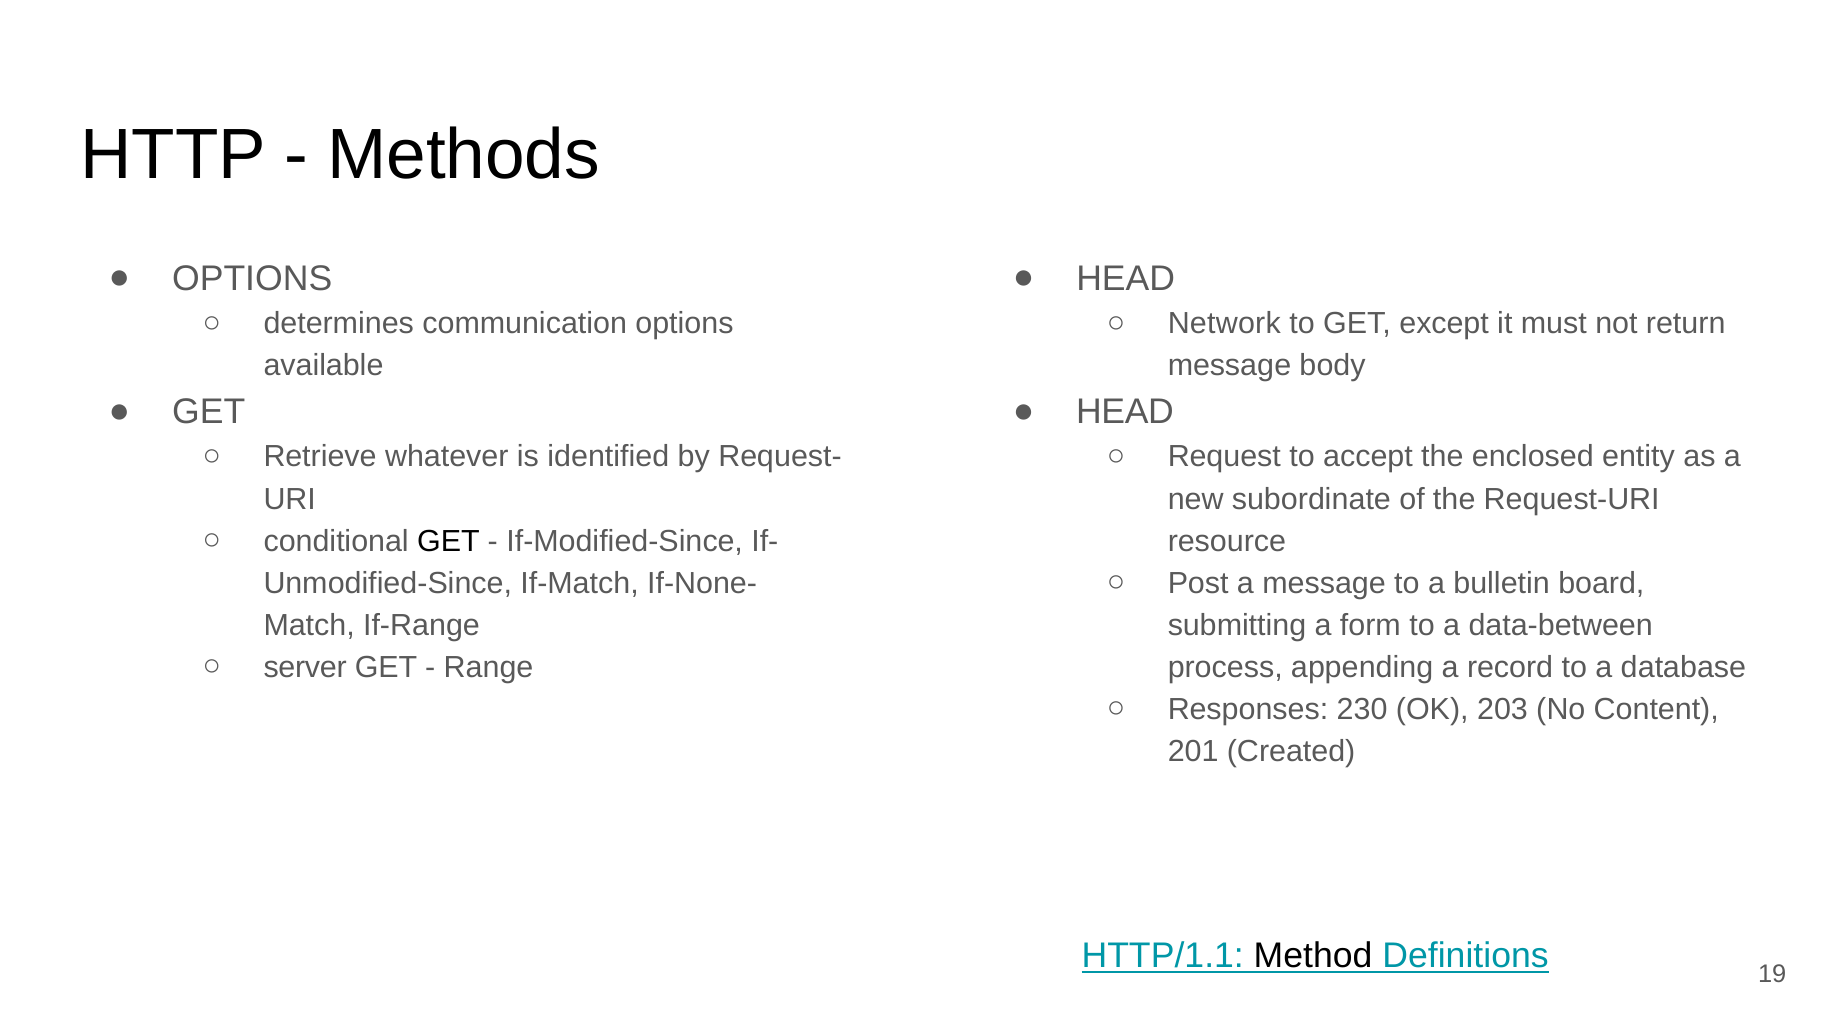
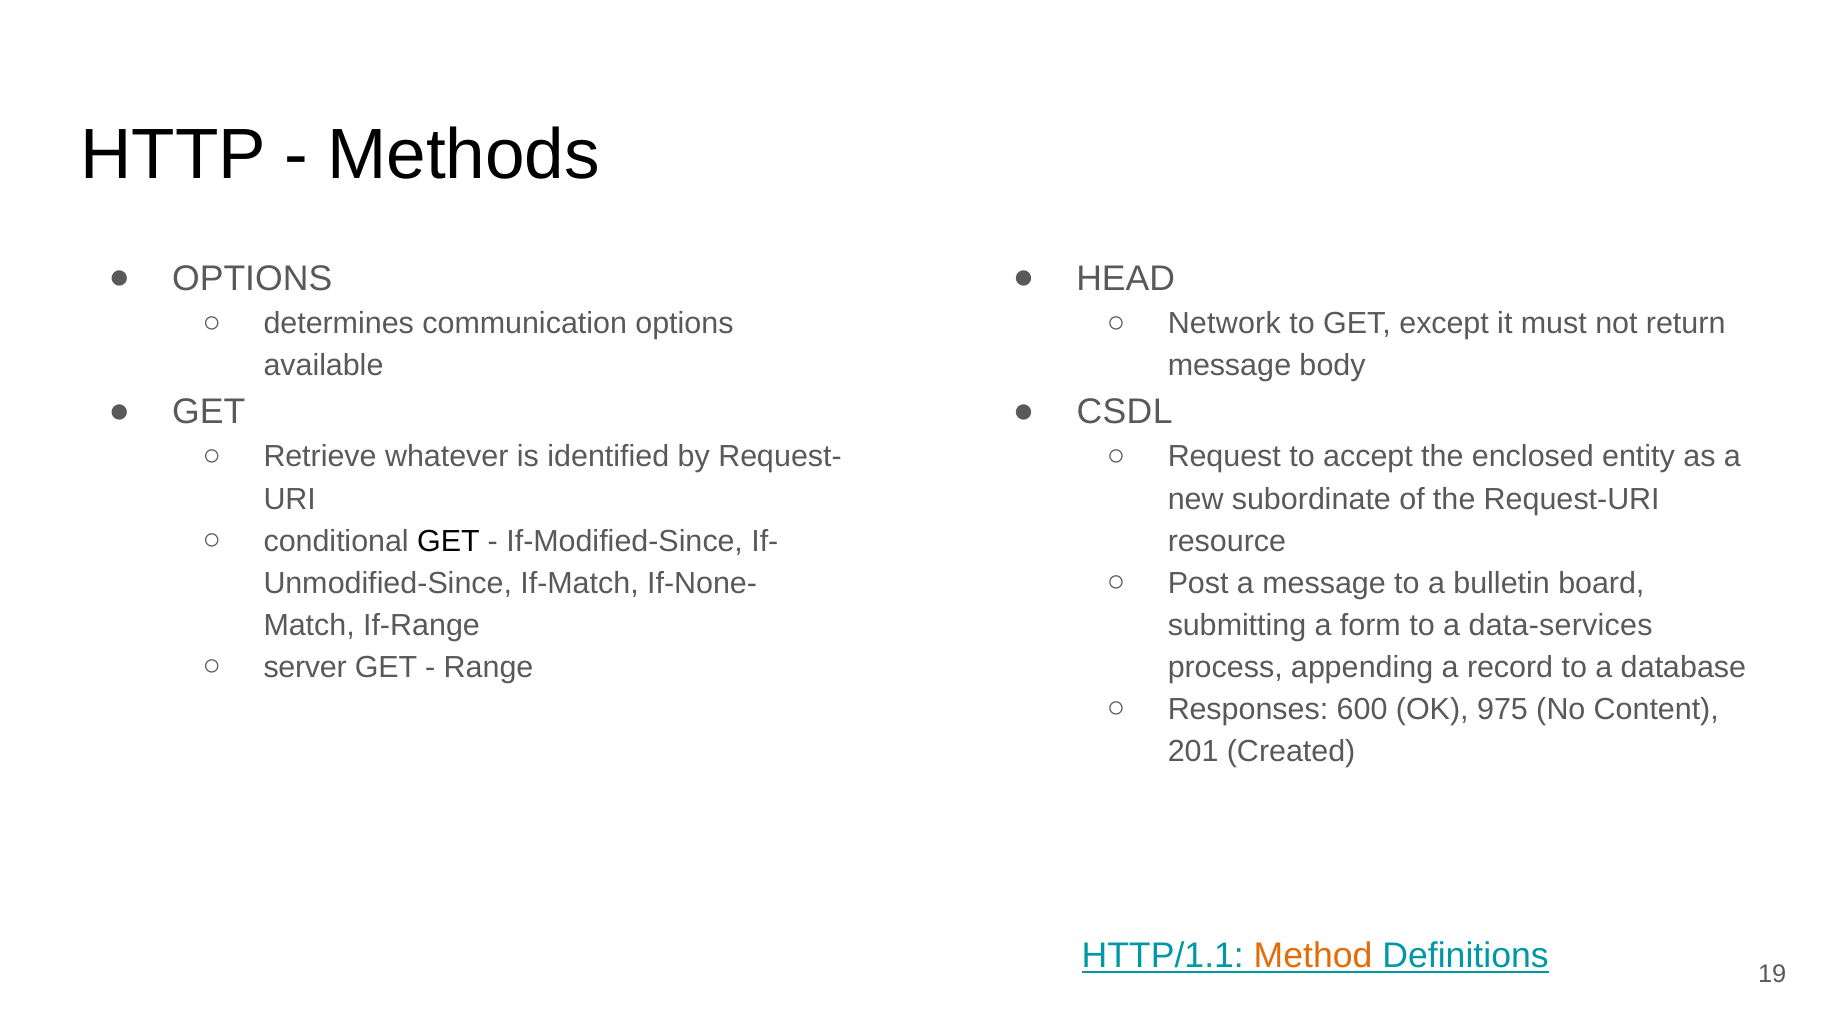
HEAD at (1125, 412): HEAD -> CSDL
data-between: data-between -> data-services
230: 230 -> 600
203: 203 -> 975
Method colour: black -> orange
